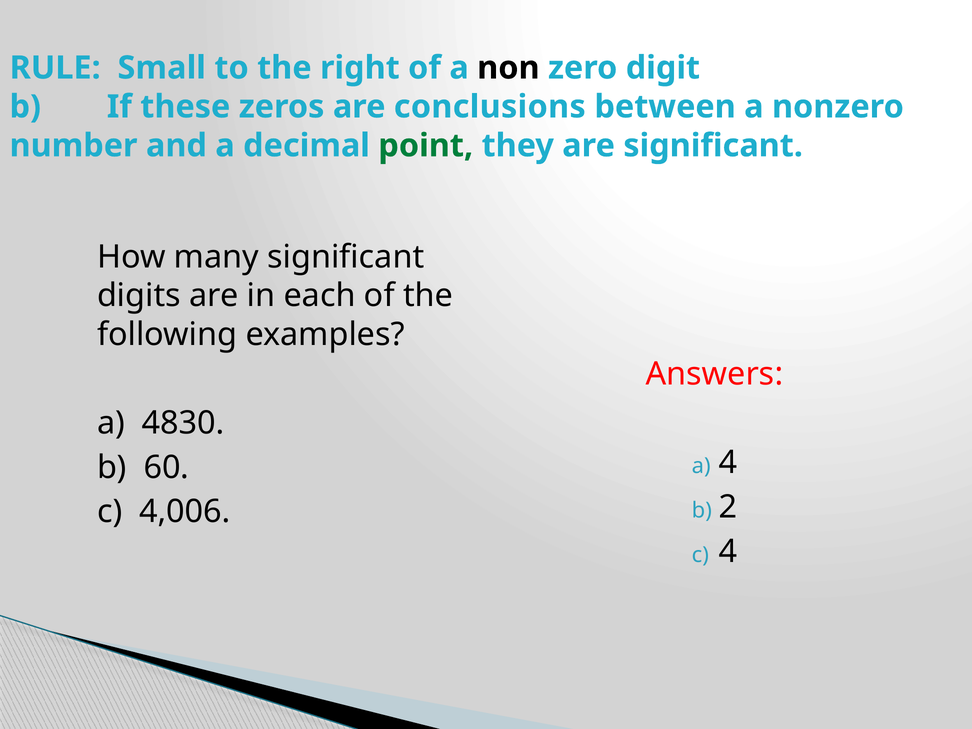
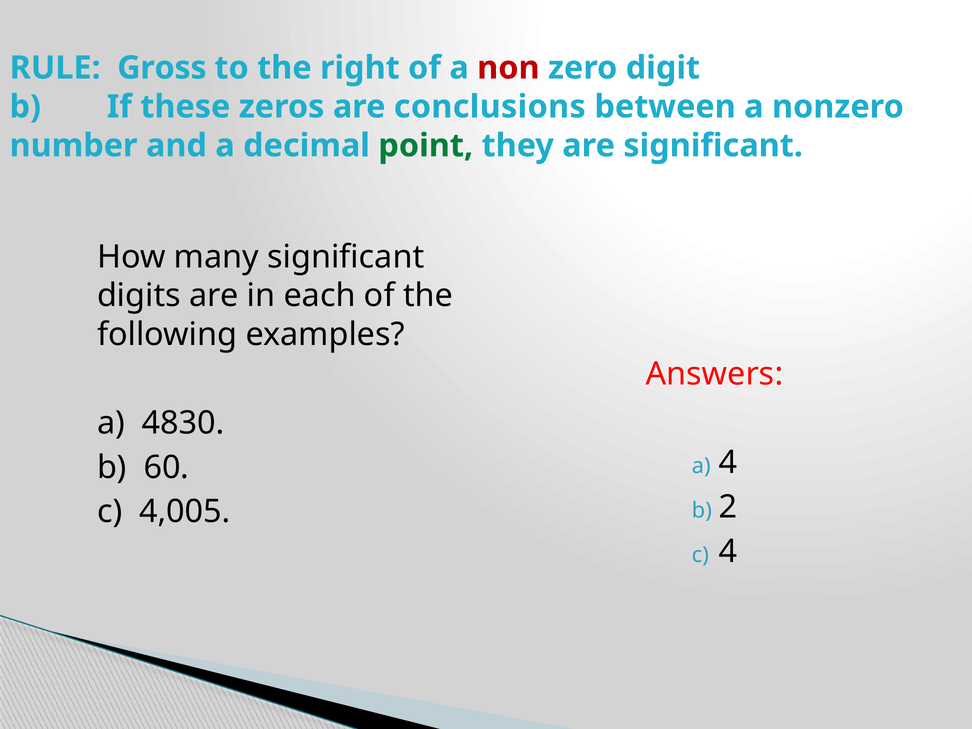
Small: Small -> Gross
non colour: black -> red
4,006: 4,006 -> 4,005
